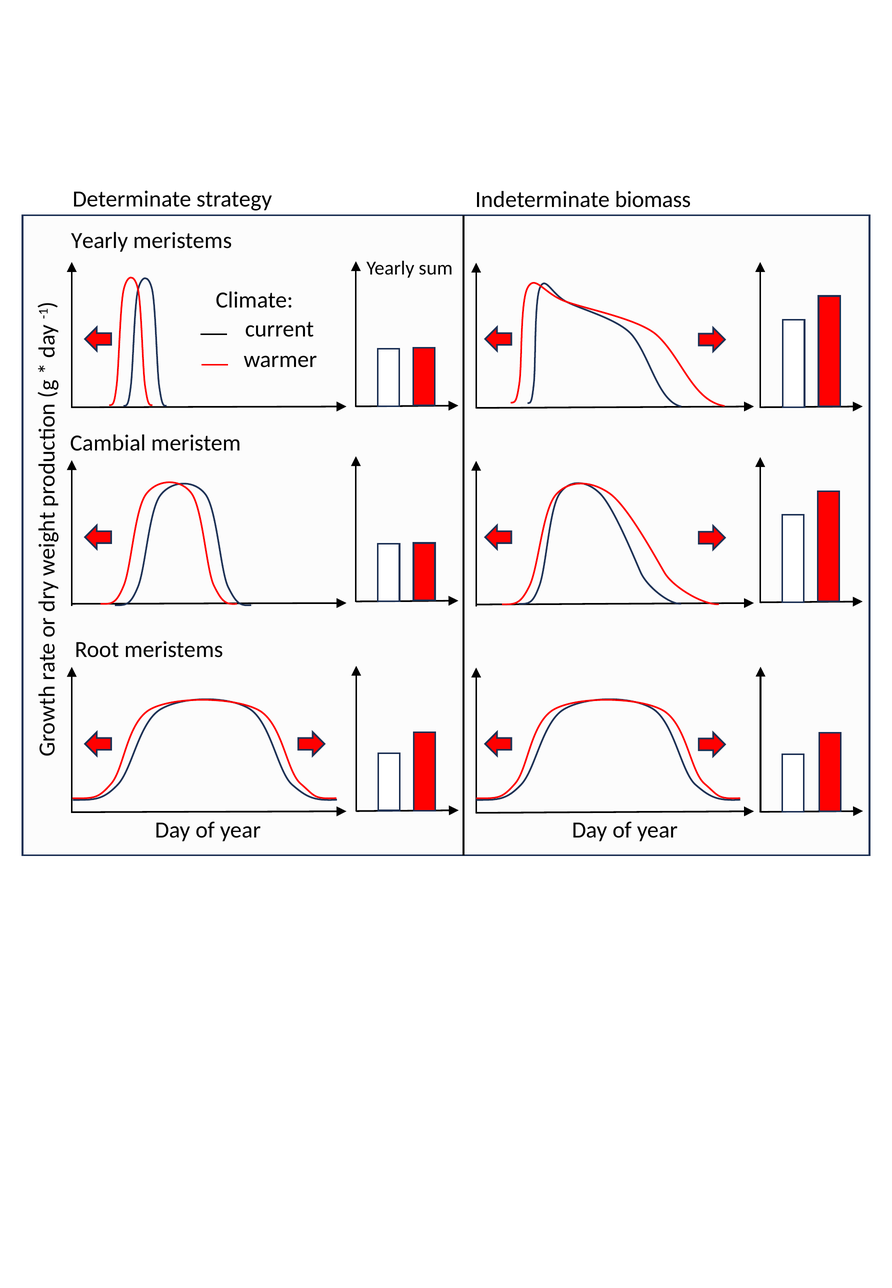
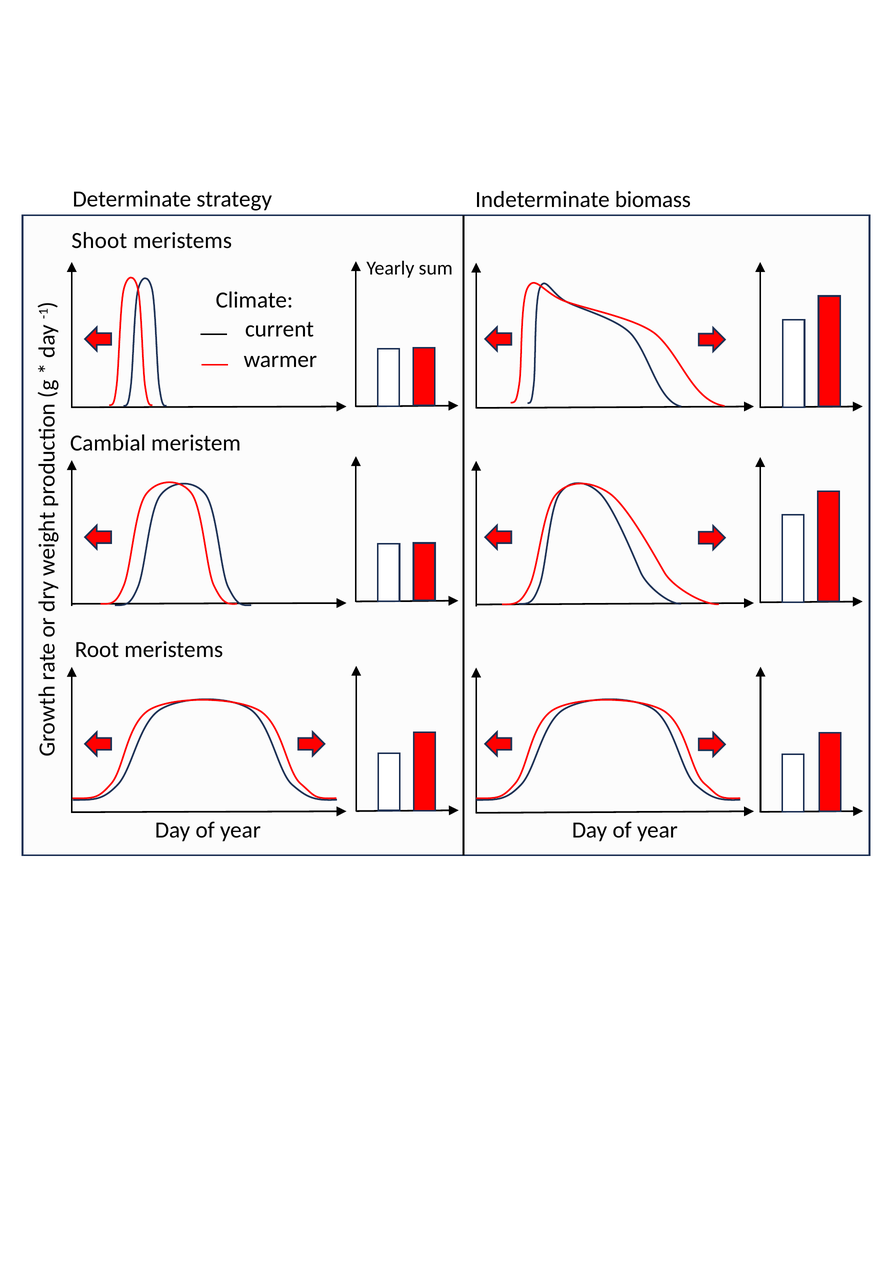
Yearly at (99, 241): Yearly -> Shoot
